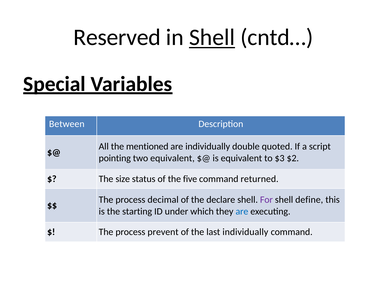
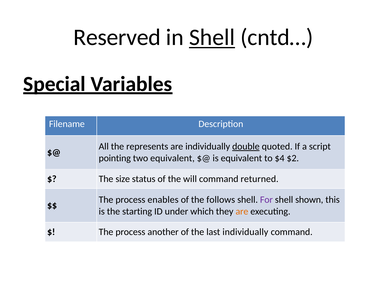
Between: Between -> Filename
mentioned: mentioned -> represents
double underline: none -> present
$3: $3 -> $4
five: five -> will
decimal: decimal -> enables
declare: declare -> follows
define: define -> shown
are at (242, 212) colour: blue -> orange
prevent: prevent -> another
